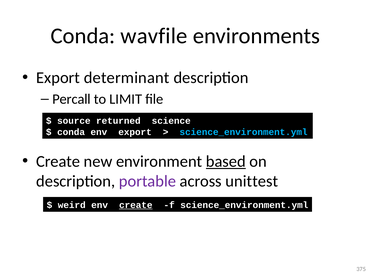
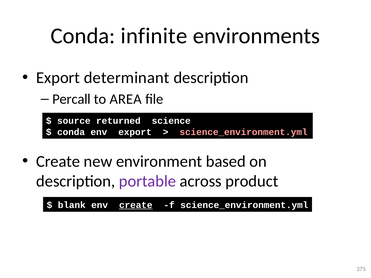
wavfile: wavfile -> infinite
LIMIT: LIMIT -> AREA
science_environment.yml at (244, 132) colour: light blue -> pink
based underline: present -> none
unittest: unittest -> product
weird: weird -> blank
